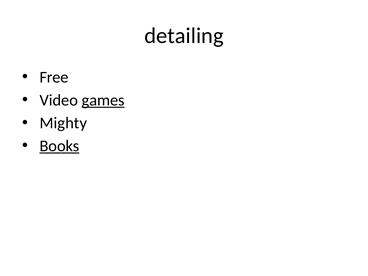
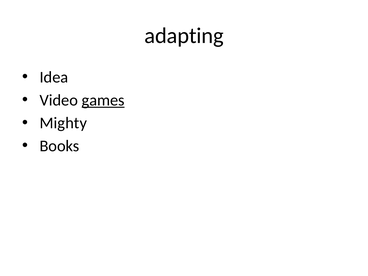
detailing: detailing -> adapting
Free: Free -> Idea
Books underline: present -> none
